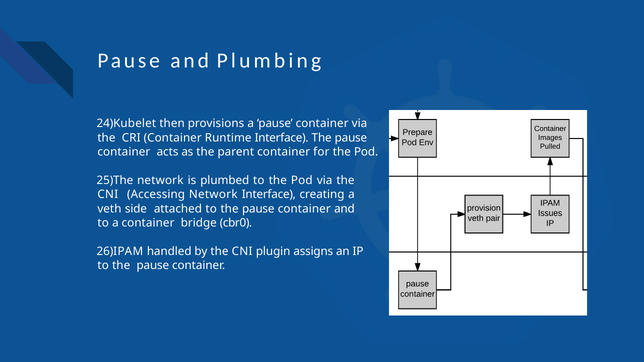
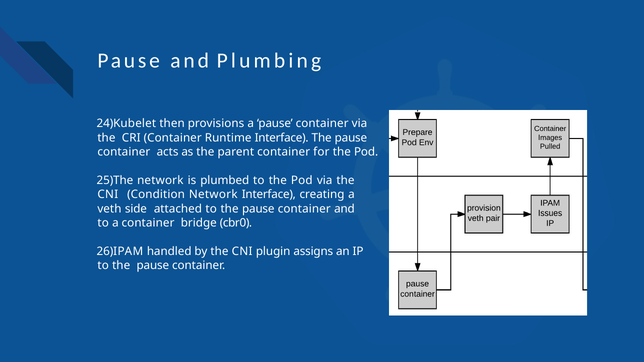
Accessing: Accessing -> Condition
